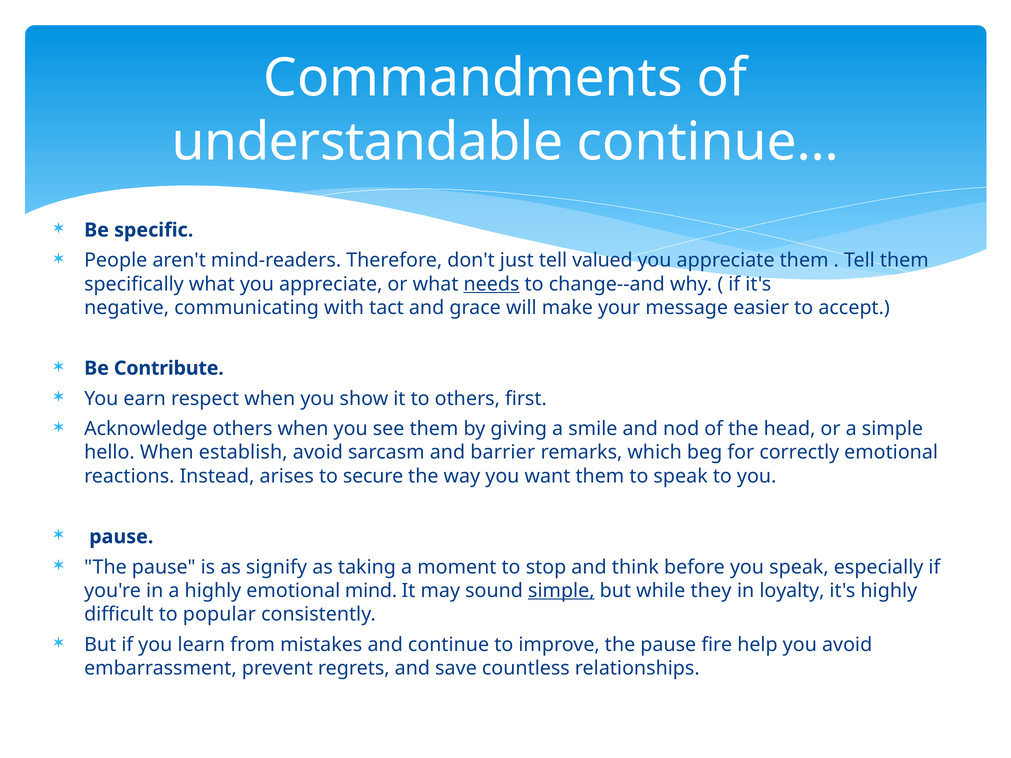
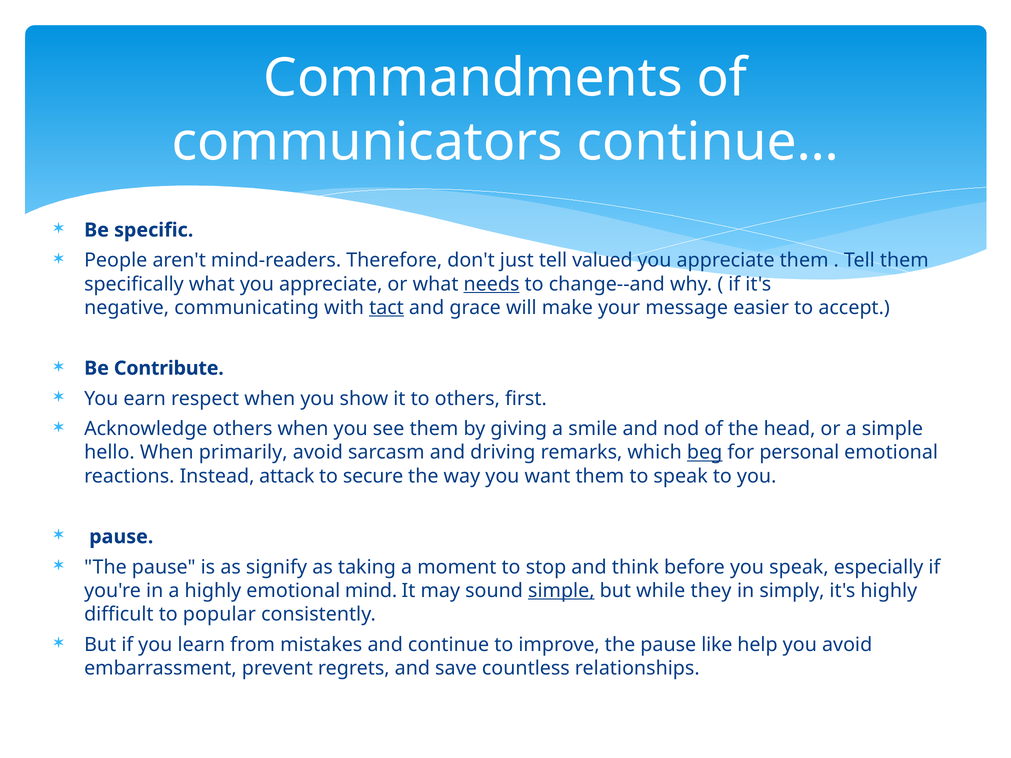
understandable: understandable -> communicators
tact underline: none -> present
establish: establish -> primarily
barrier: barrier -> driving
beg underline: none -> present
correctly: correctly -> personal
arises: arises -> attack
loyalty: loyalty -> simply
fire: fire -> like
